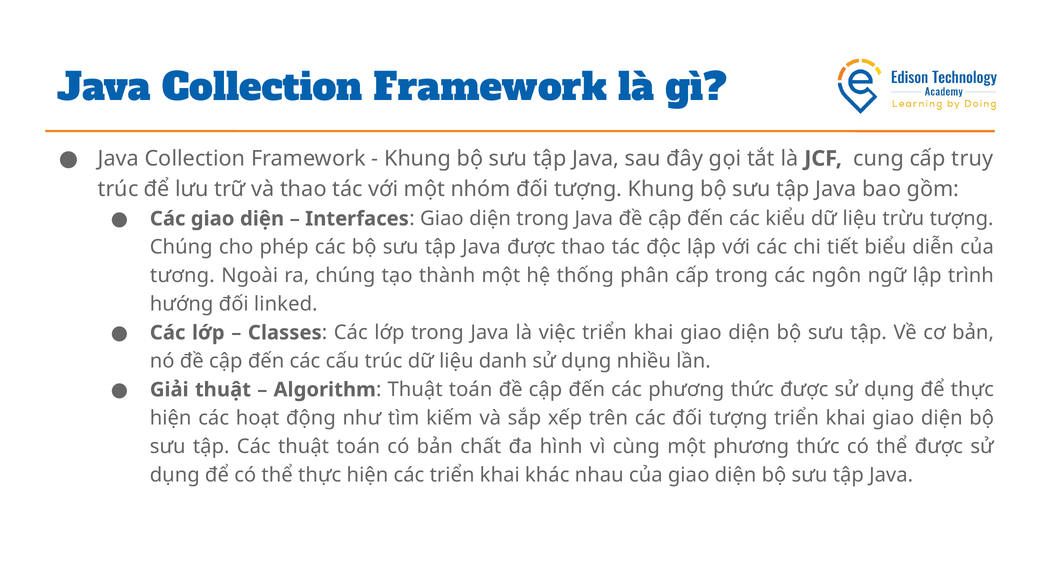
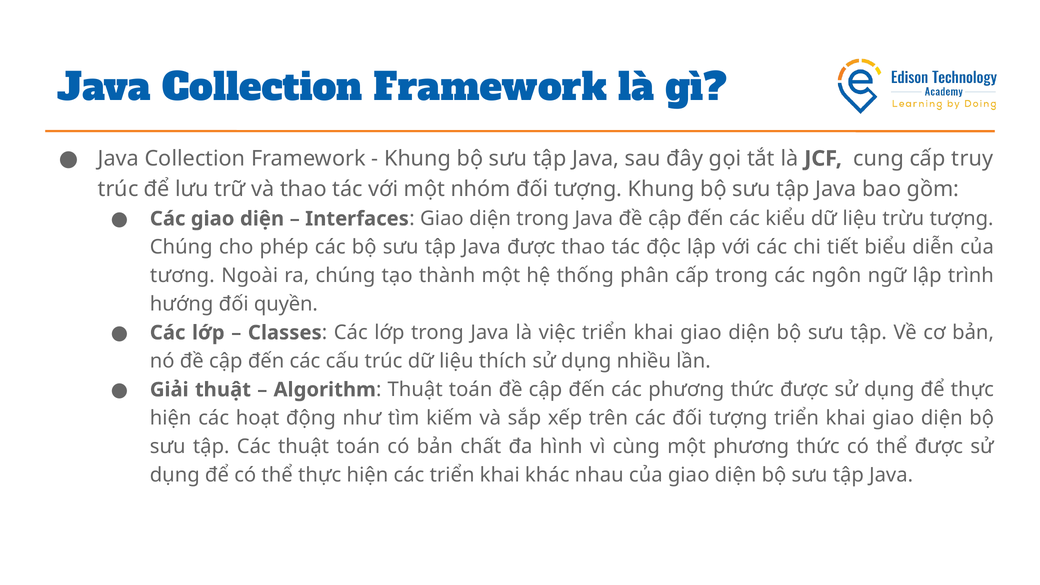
linked: linked -> quyền
danh: danh -> thích
